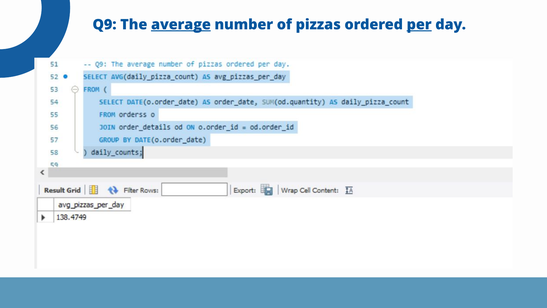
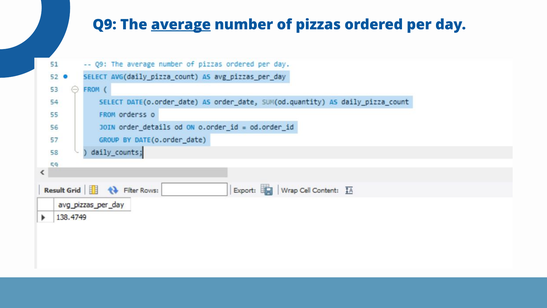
per underline: present -> none
